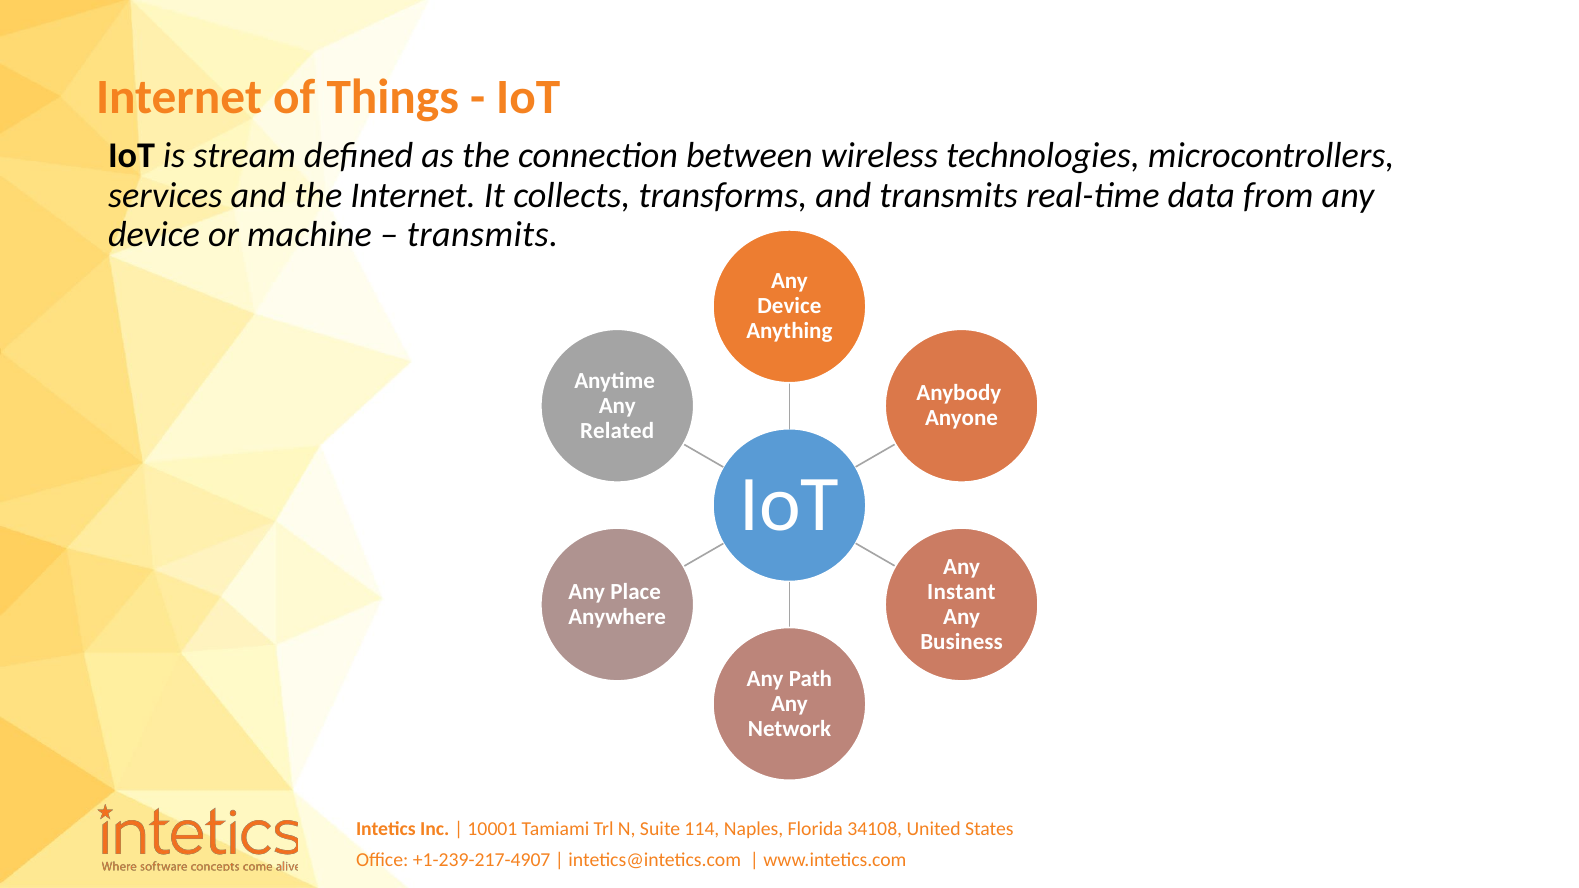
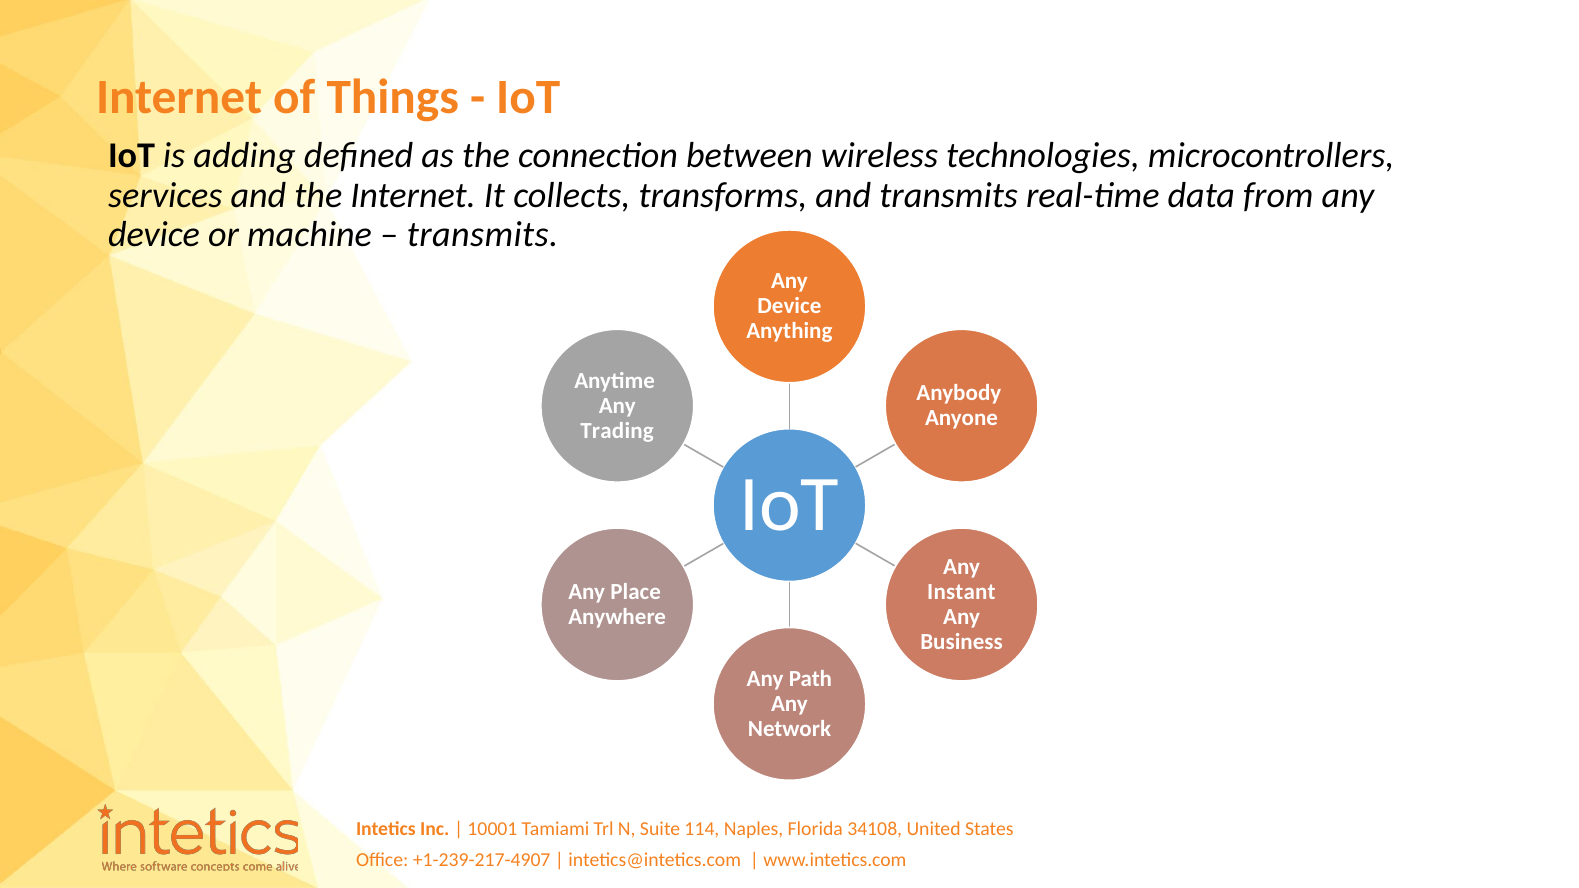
stream: stream -> adding
Related: Related -> Trading
